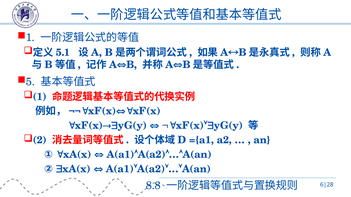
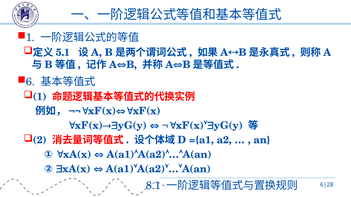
5: 5 -> 6
8.8: 8.8 -> 8.1
